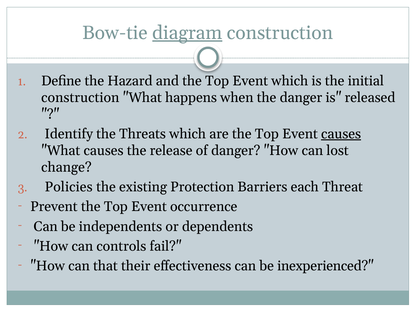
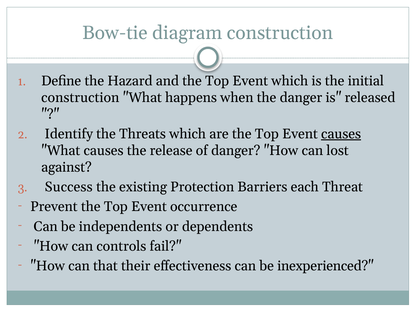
diagram underline: present -> none
change: change -> against
Policies: Policies -> Success
